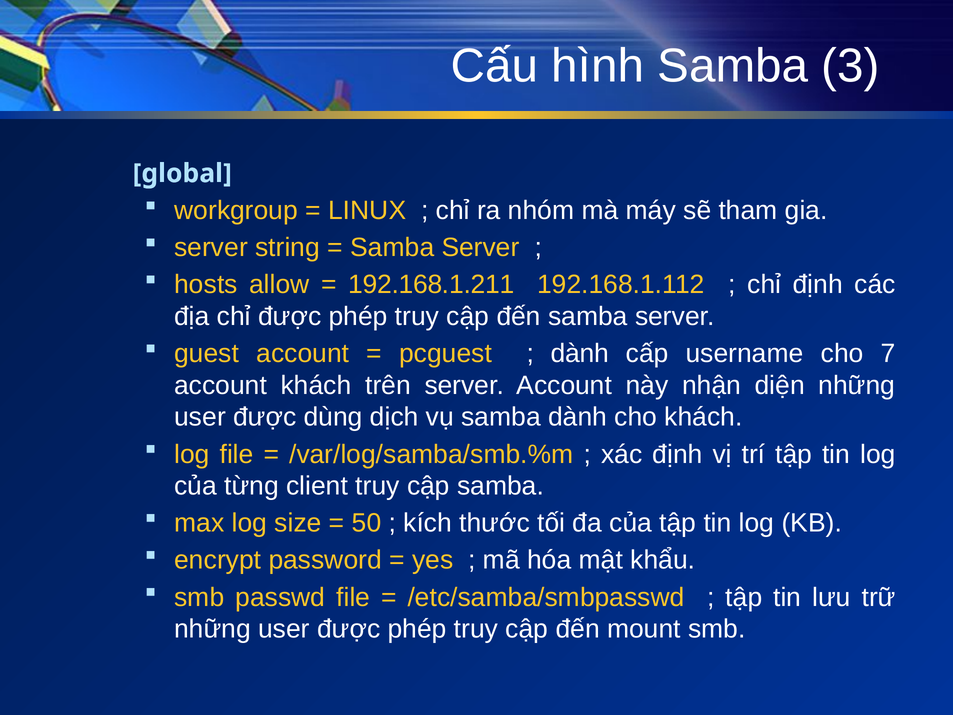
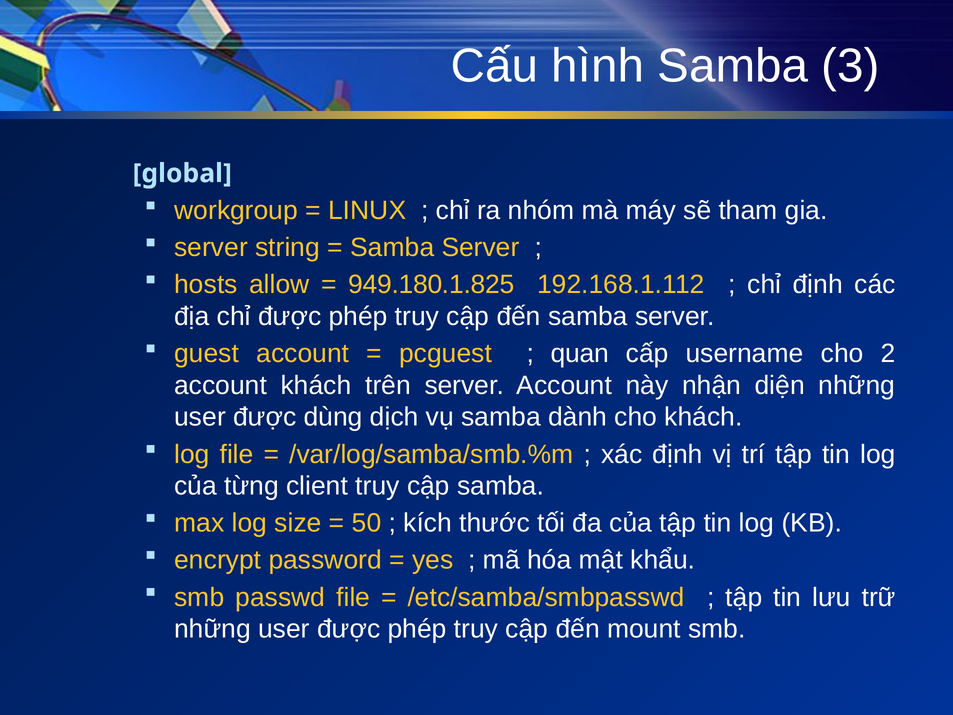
192.168.1.211: 192.168.1.211 -> 949.180.1.825
dành at (580, 353): dành -> quan
7: 7 -> 2
